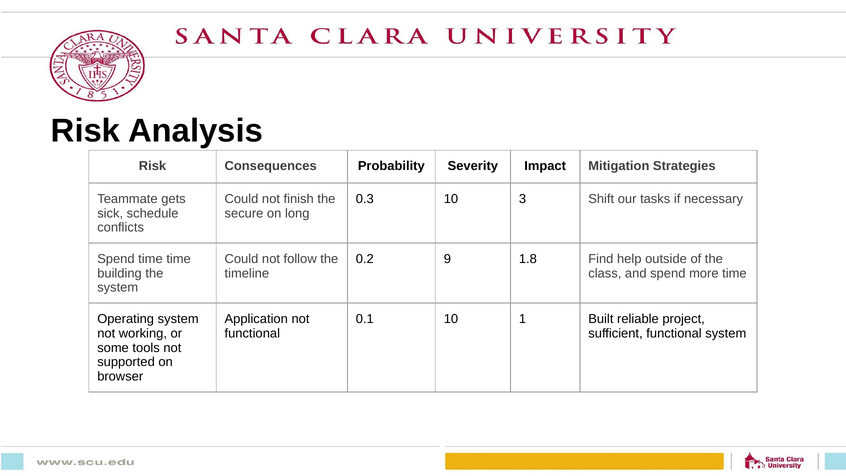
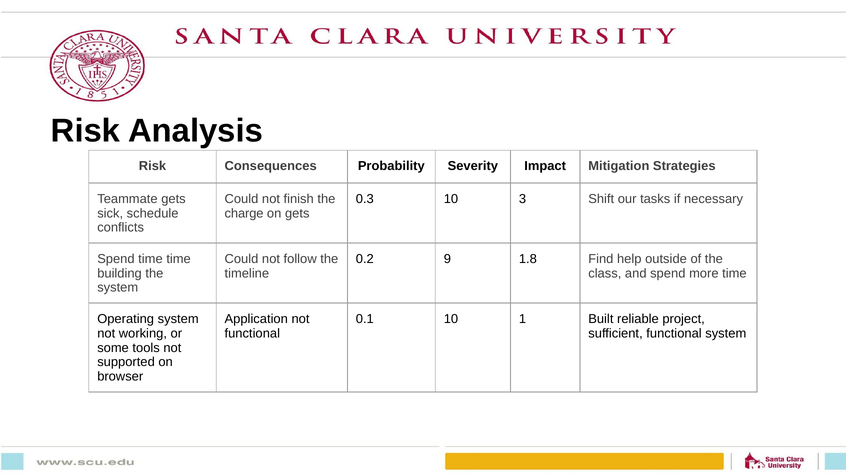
secure: secure -> charge
on long: long -> gets
